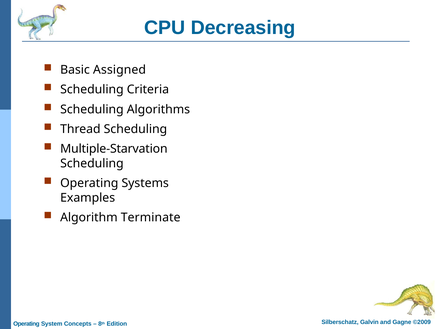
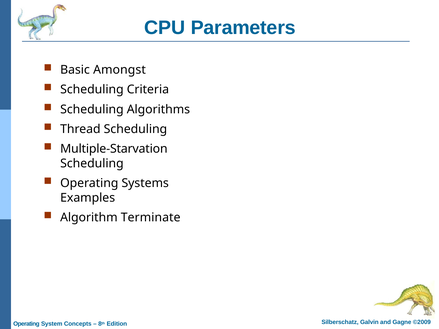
Decreasing: Decreasing -> Parameters
Assigned: Assigned -> Amongst
